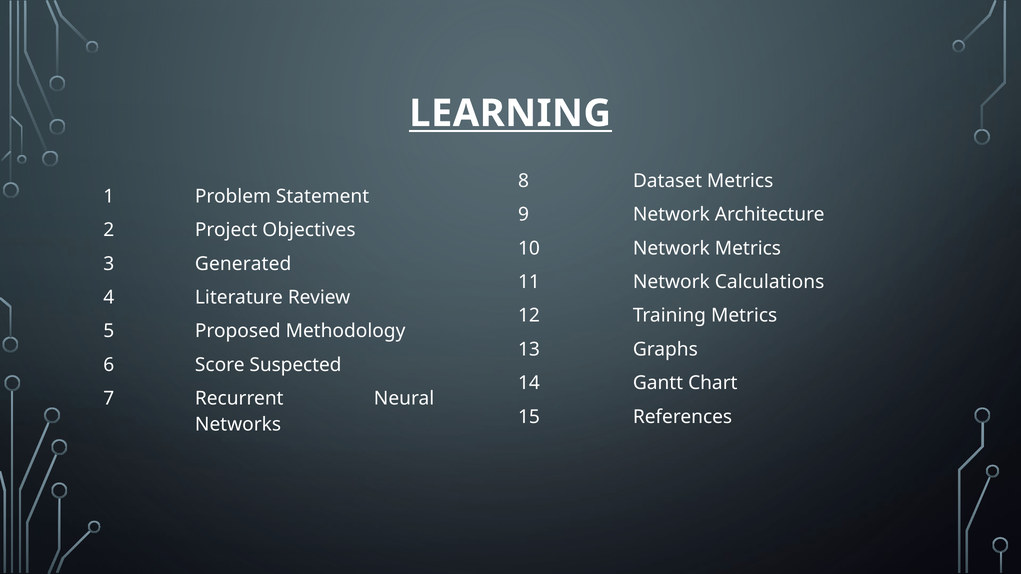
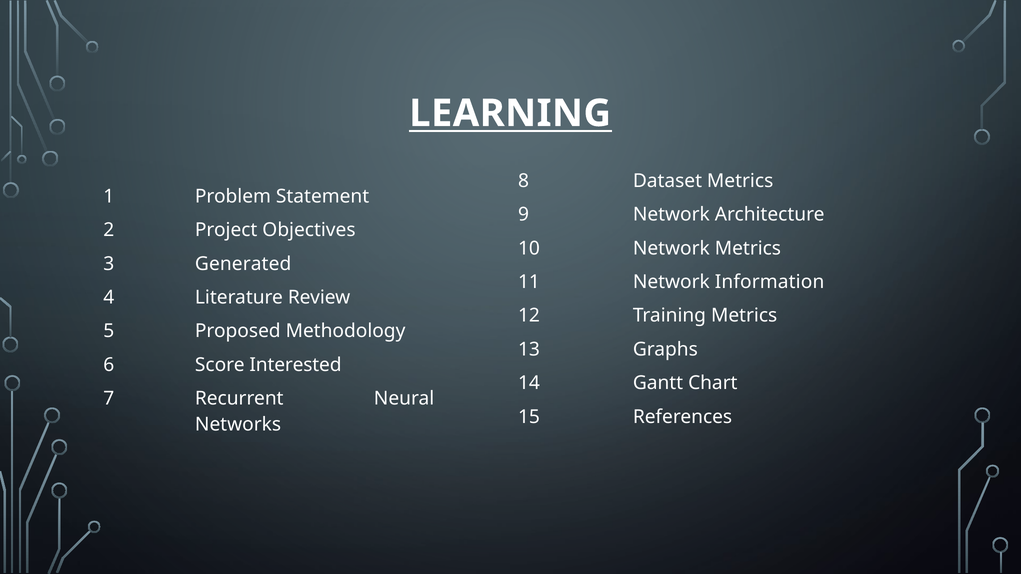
Calculations: Calculations -> Information
Suspected: Suspected -> Interested
